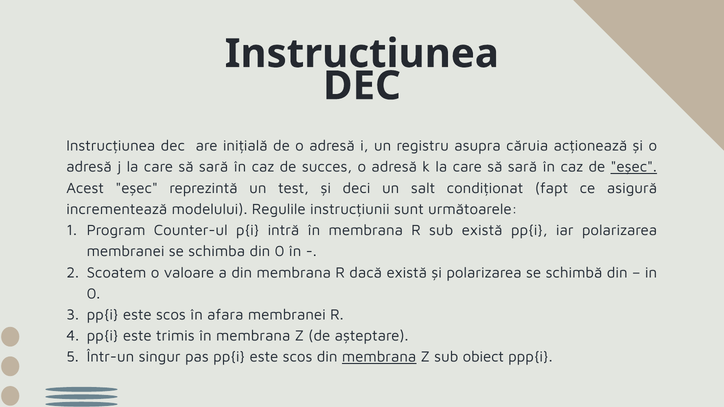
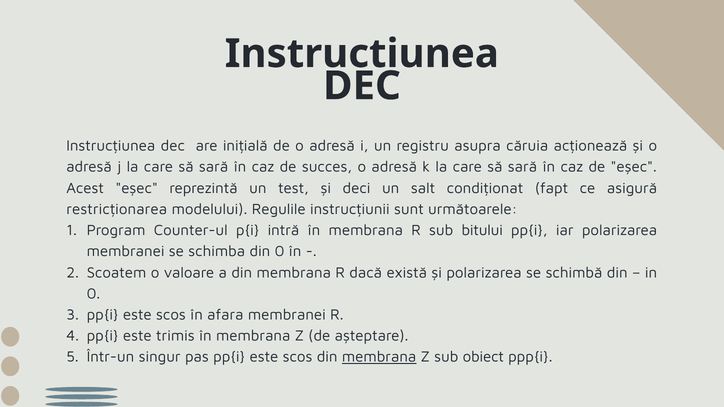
eșec at (634, 167) underline: present -> none
incrementează: incrementează -> restricționarea
sub există: există -> bitului
